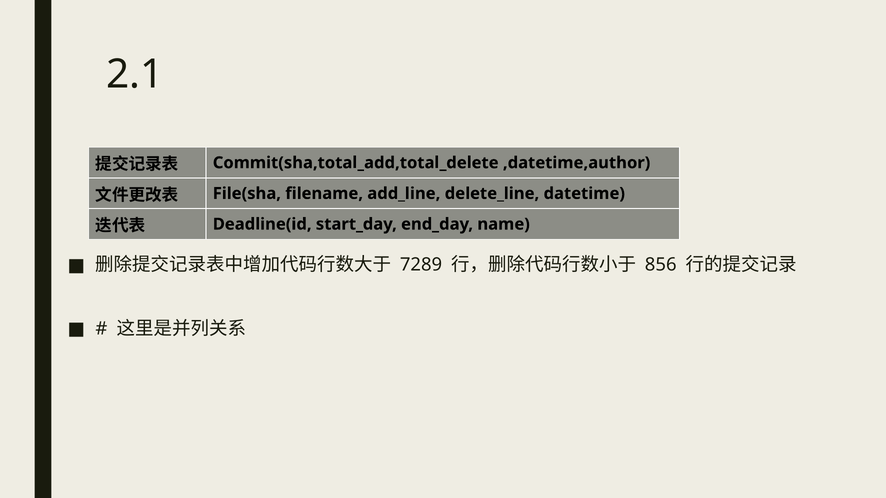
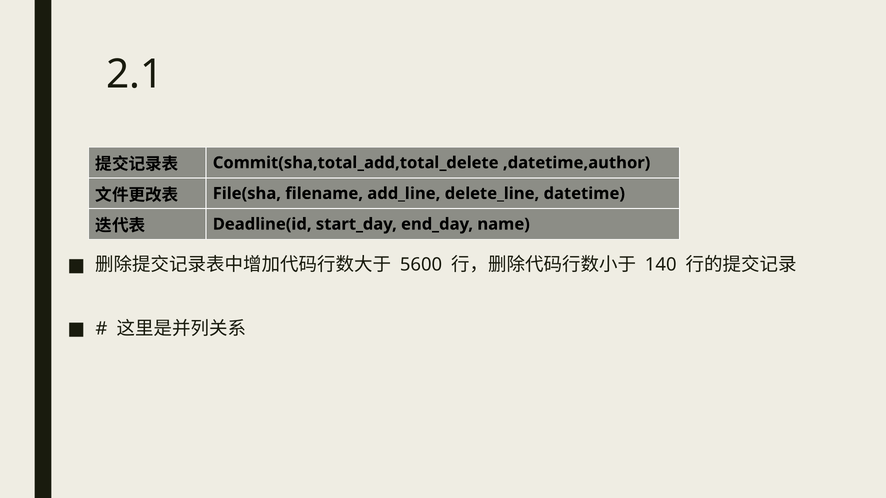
7289: 7289 -> 5600
856: 856 -> 140
